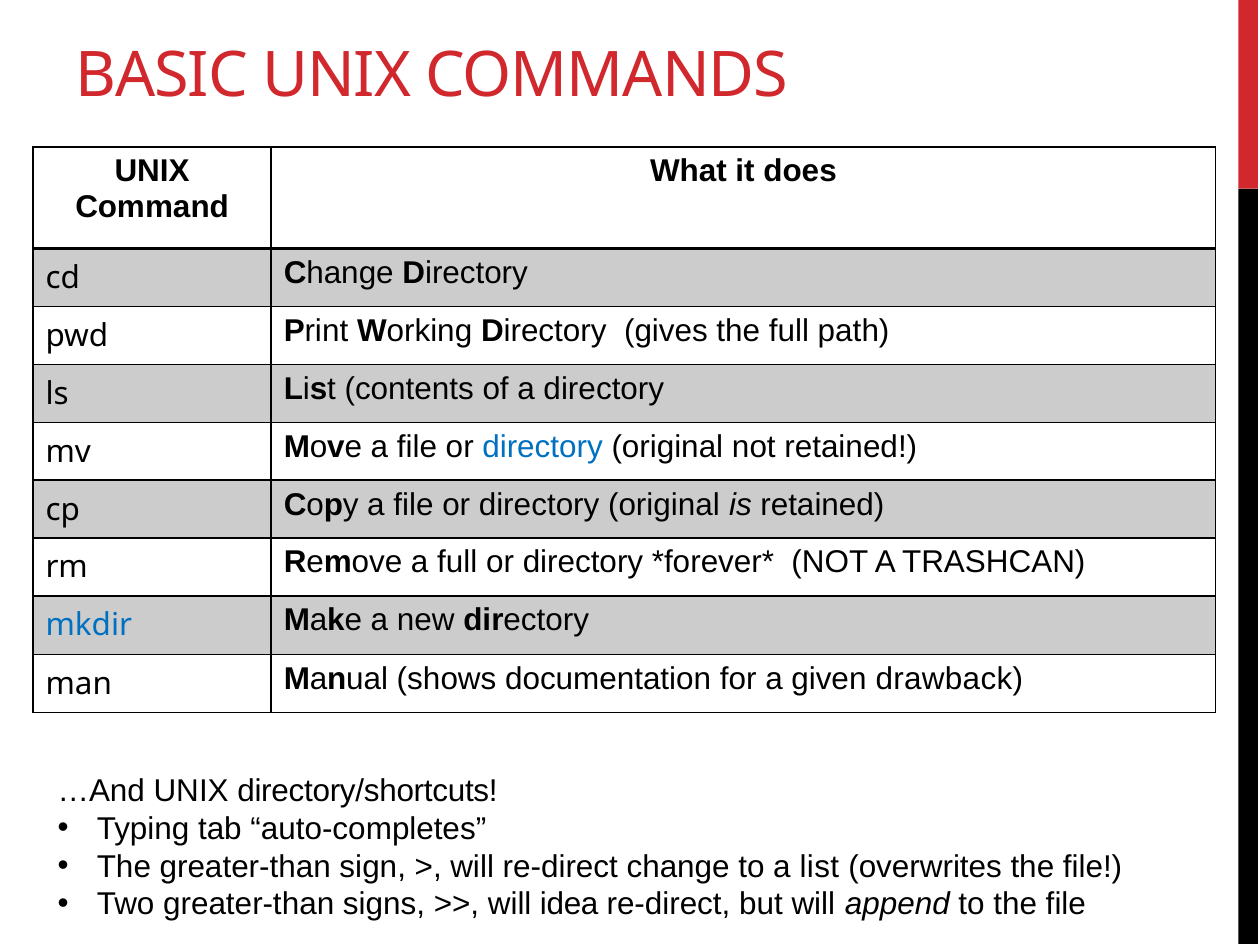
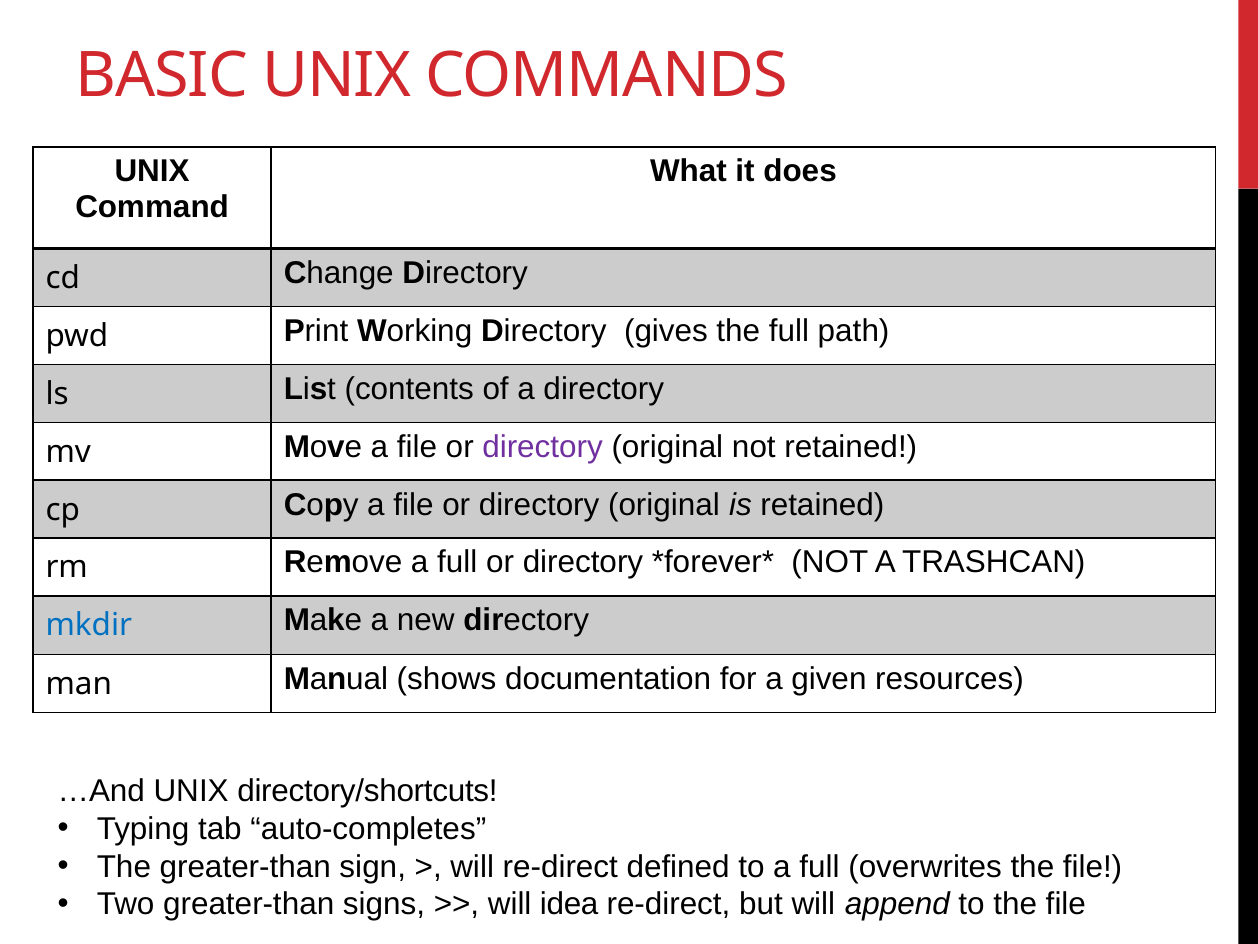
directory at (543, 446) colour: blue -> purple
drawback: drawback -> resources
re-direct change: change -> defined
to a list: list -> full
